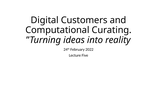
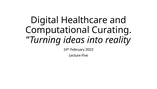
Customers: Customers -> Healthcare
